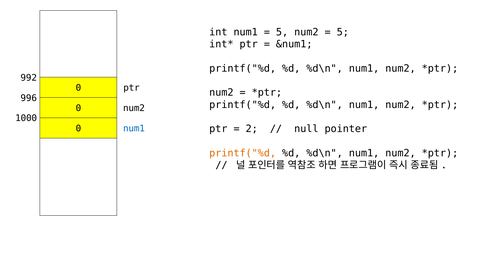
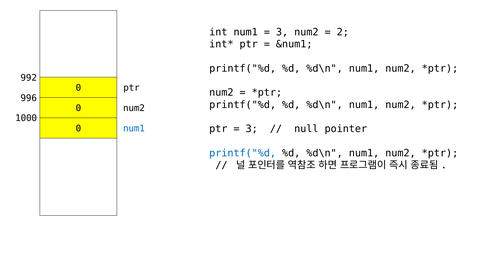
5 at (282, 32): 5 -> 3
5 at (343, 32): 5 -> 2
2 at (252, 129): 2 -> 3
printf("%d at (243, 153) colour: orange -> blue
